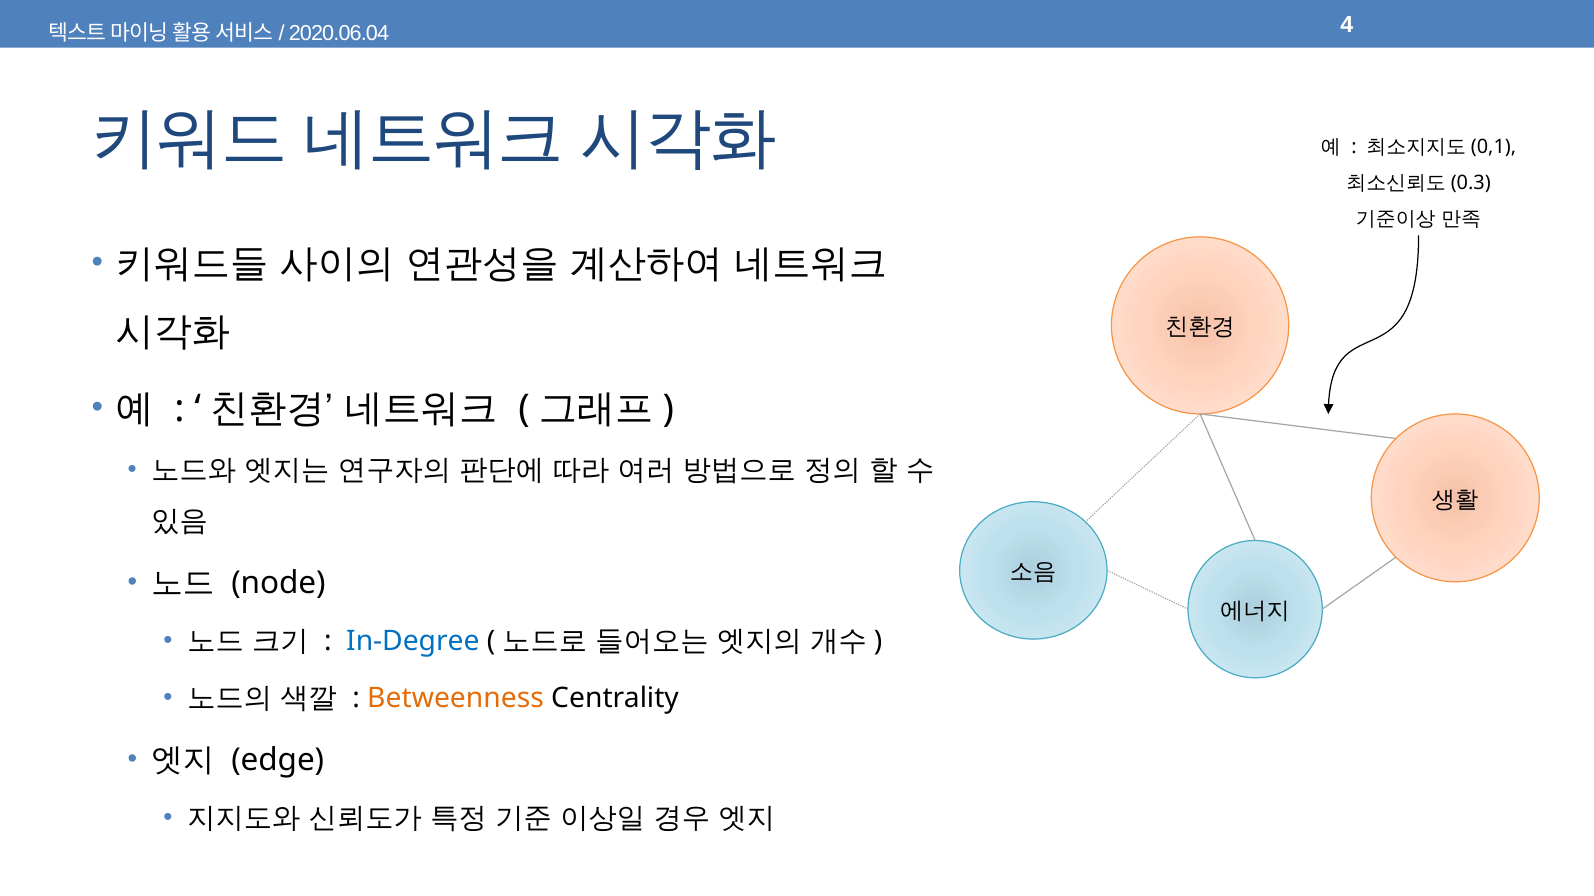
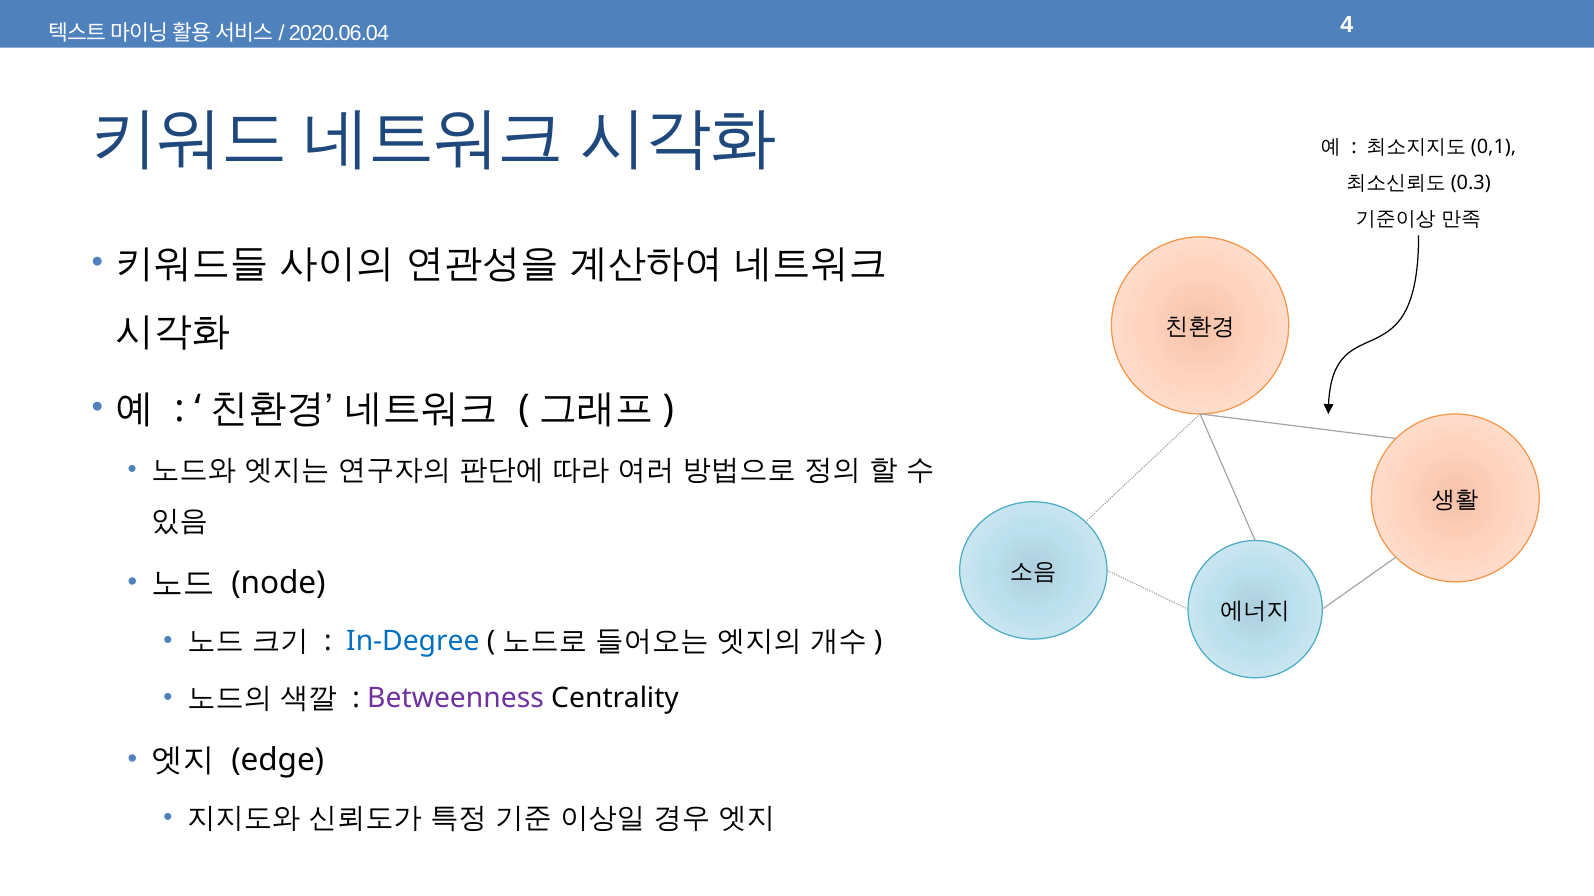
Betweenness colour: orange -> purple
